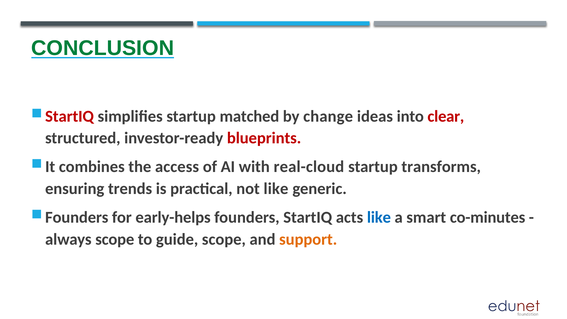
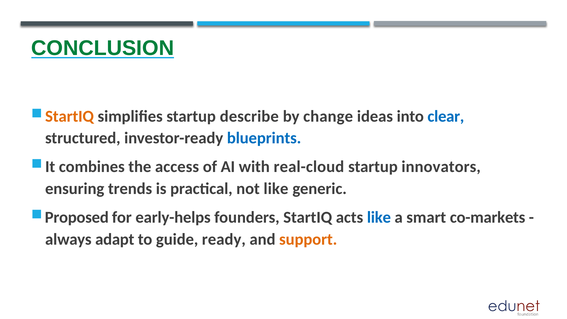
StartIQ at (70, 116) colour: red -> orange
matched: matched -> describe
clear colour: red -> blue
blueprints colour: red -> blue
transforms: transforms -> innovators
Founders at (77, 217): Founders -> Proposed
co-minutes: co-minutes -> co-markets
always scope: scope -> adapt
guide scope: scope -> ready
